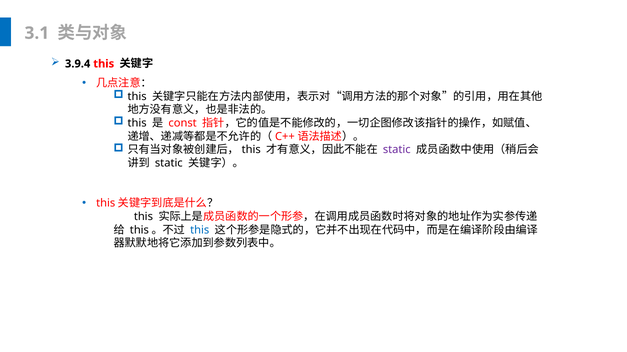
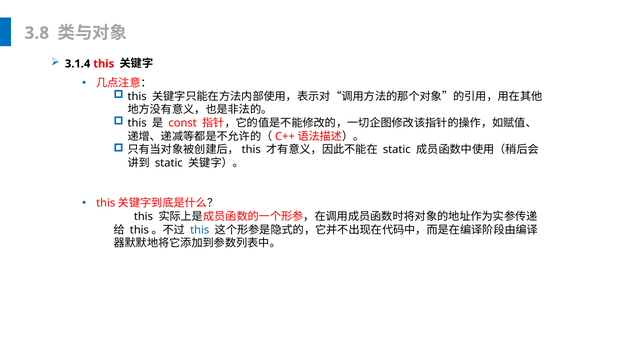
3.1: 3.1 -> 3.8
3.9.4: 3.9.4 -> 3.1.4
static at (397, 150) colour: purple -> black
